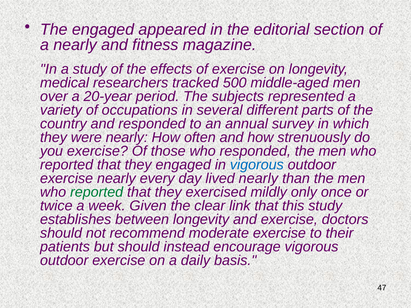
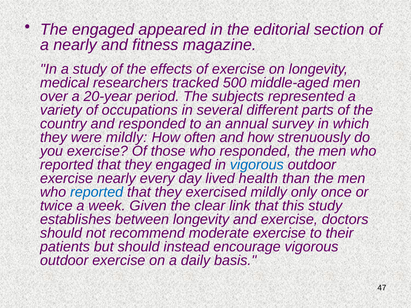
were nearly: nearly -> mildly
lived nearly: nearly -> health
reported at (97, 192) colour: green -> blue
